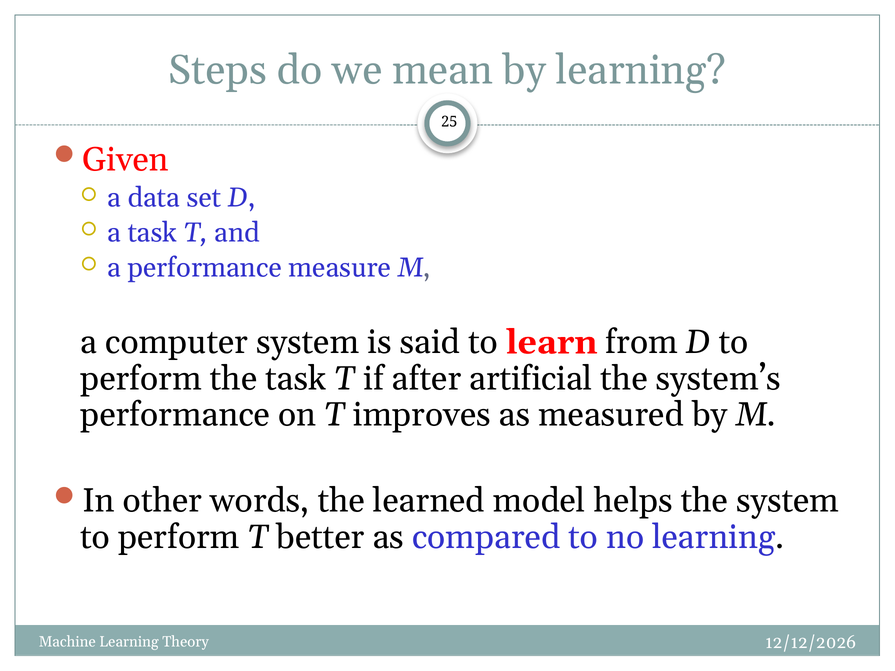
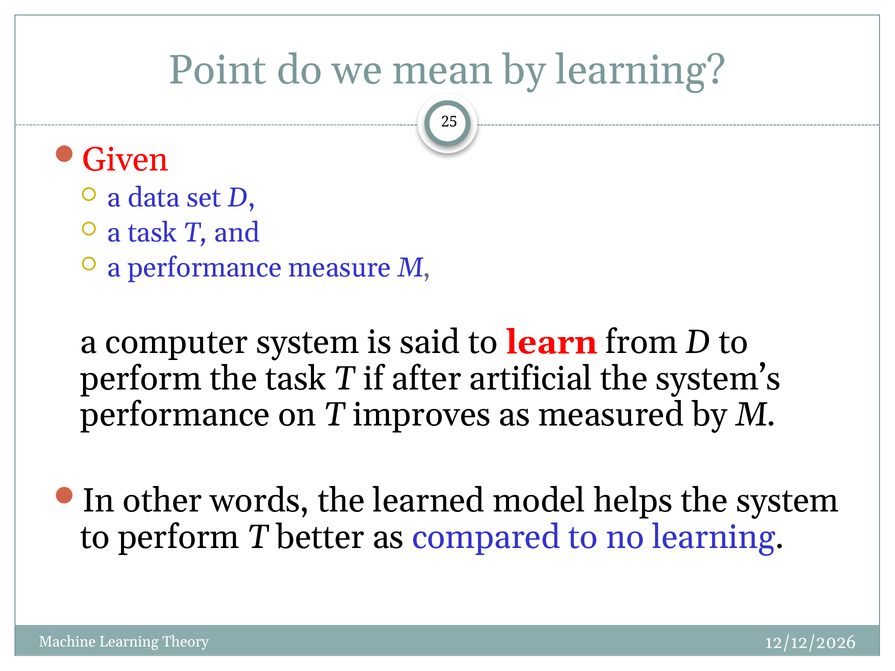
Steps: Steps -> Point
